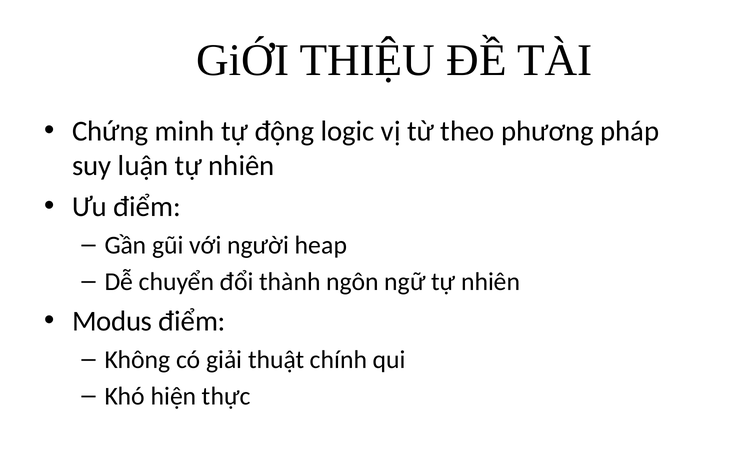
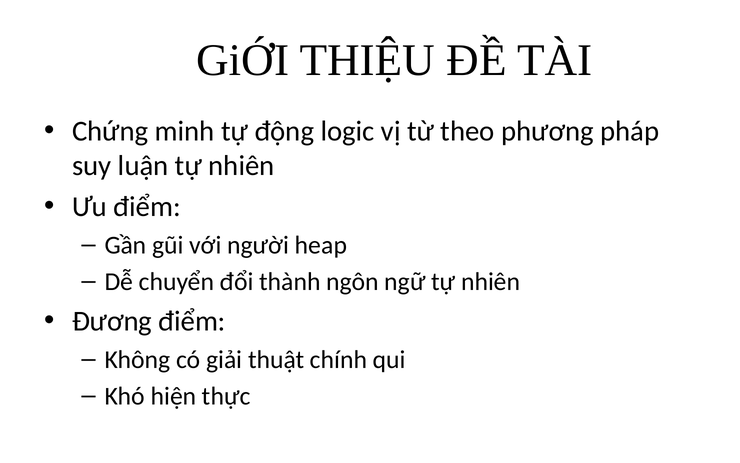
Modus: Modus -> Đương
